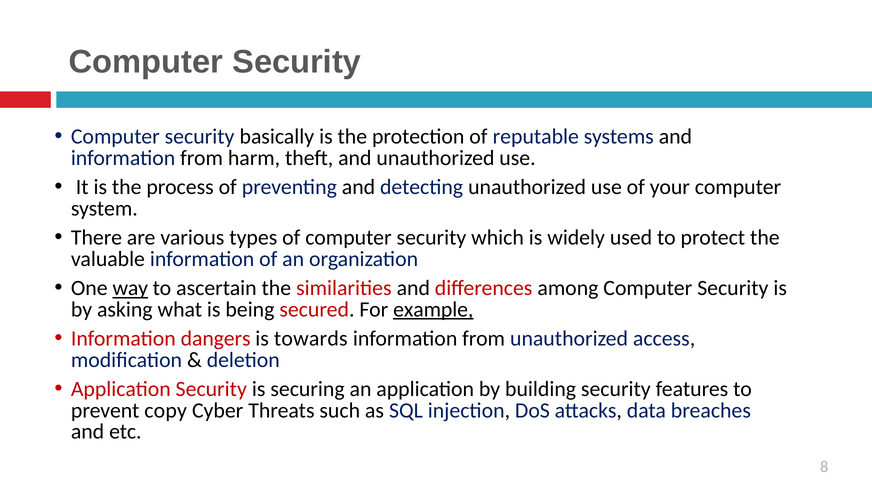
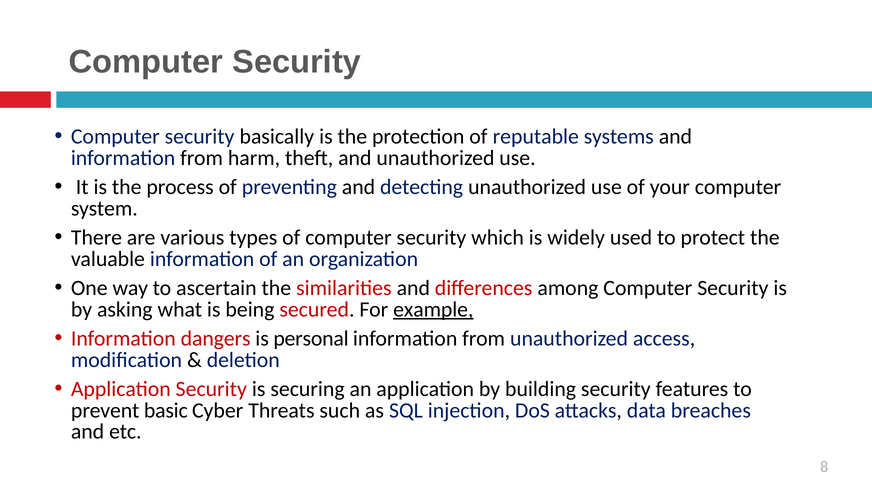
way underline: present -> none
towards: towards -> personal
copy: copy -> basic
